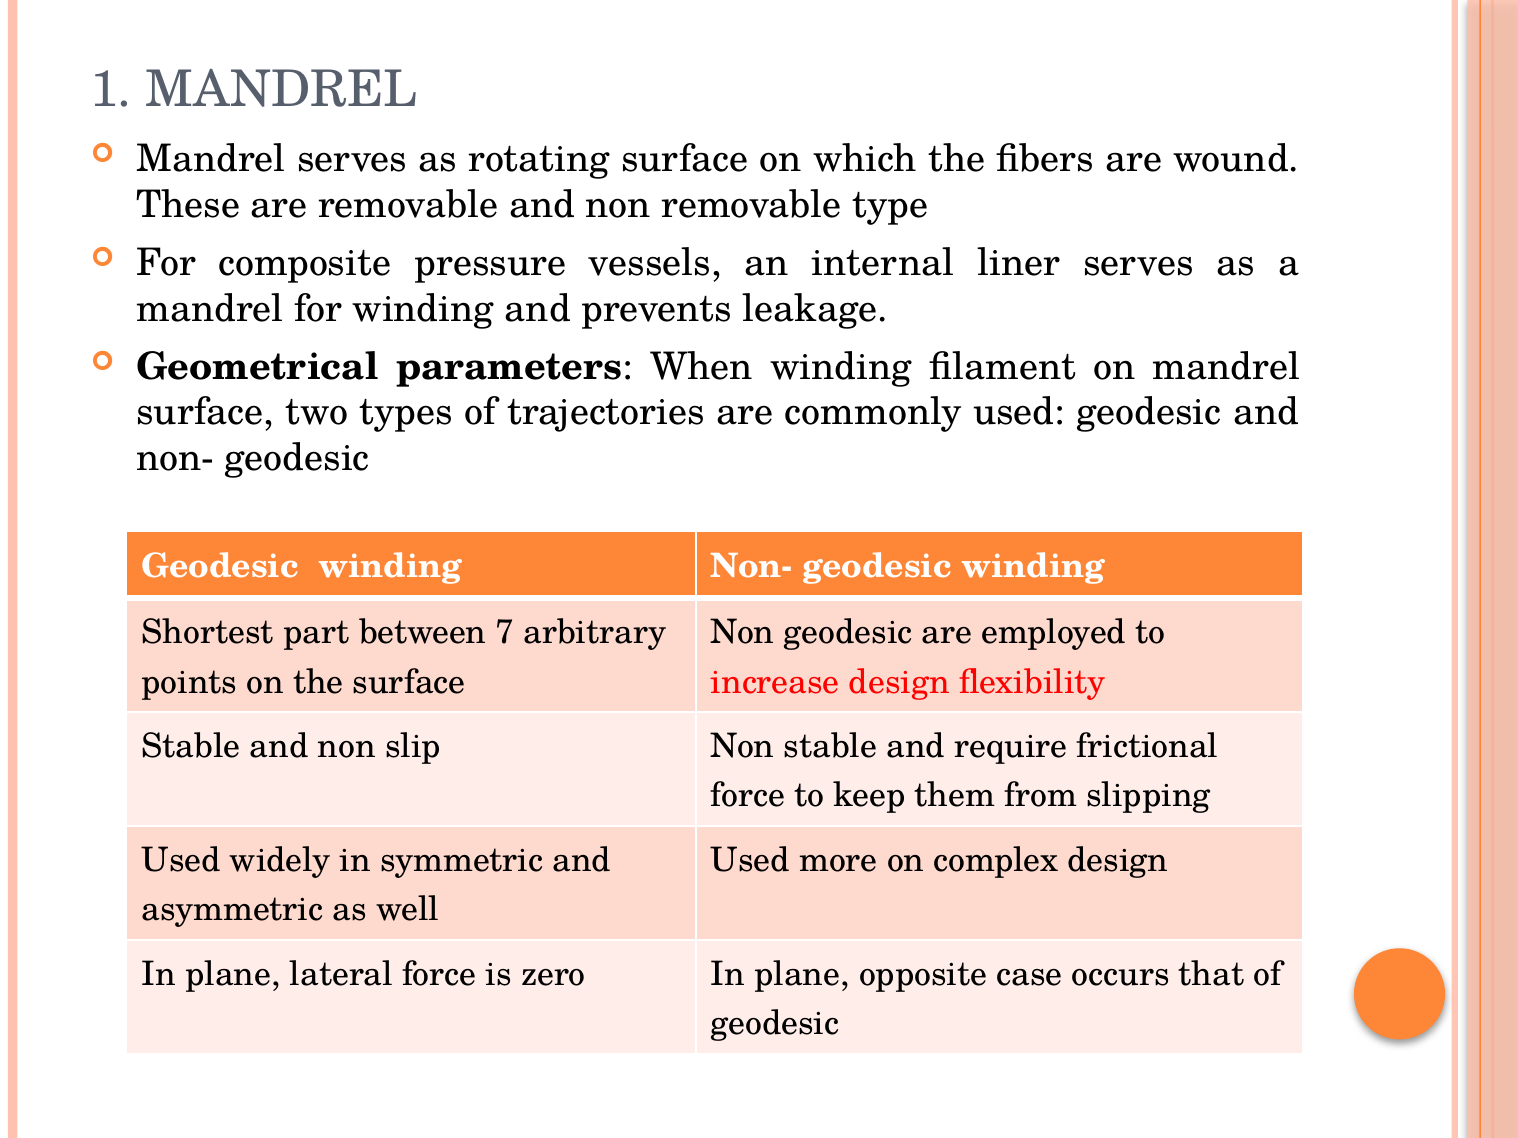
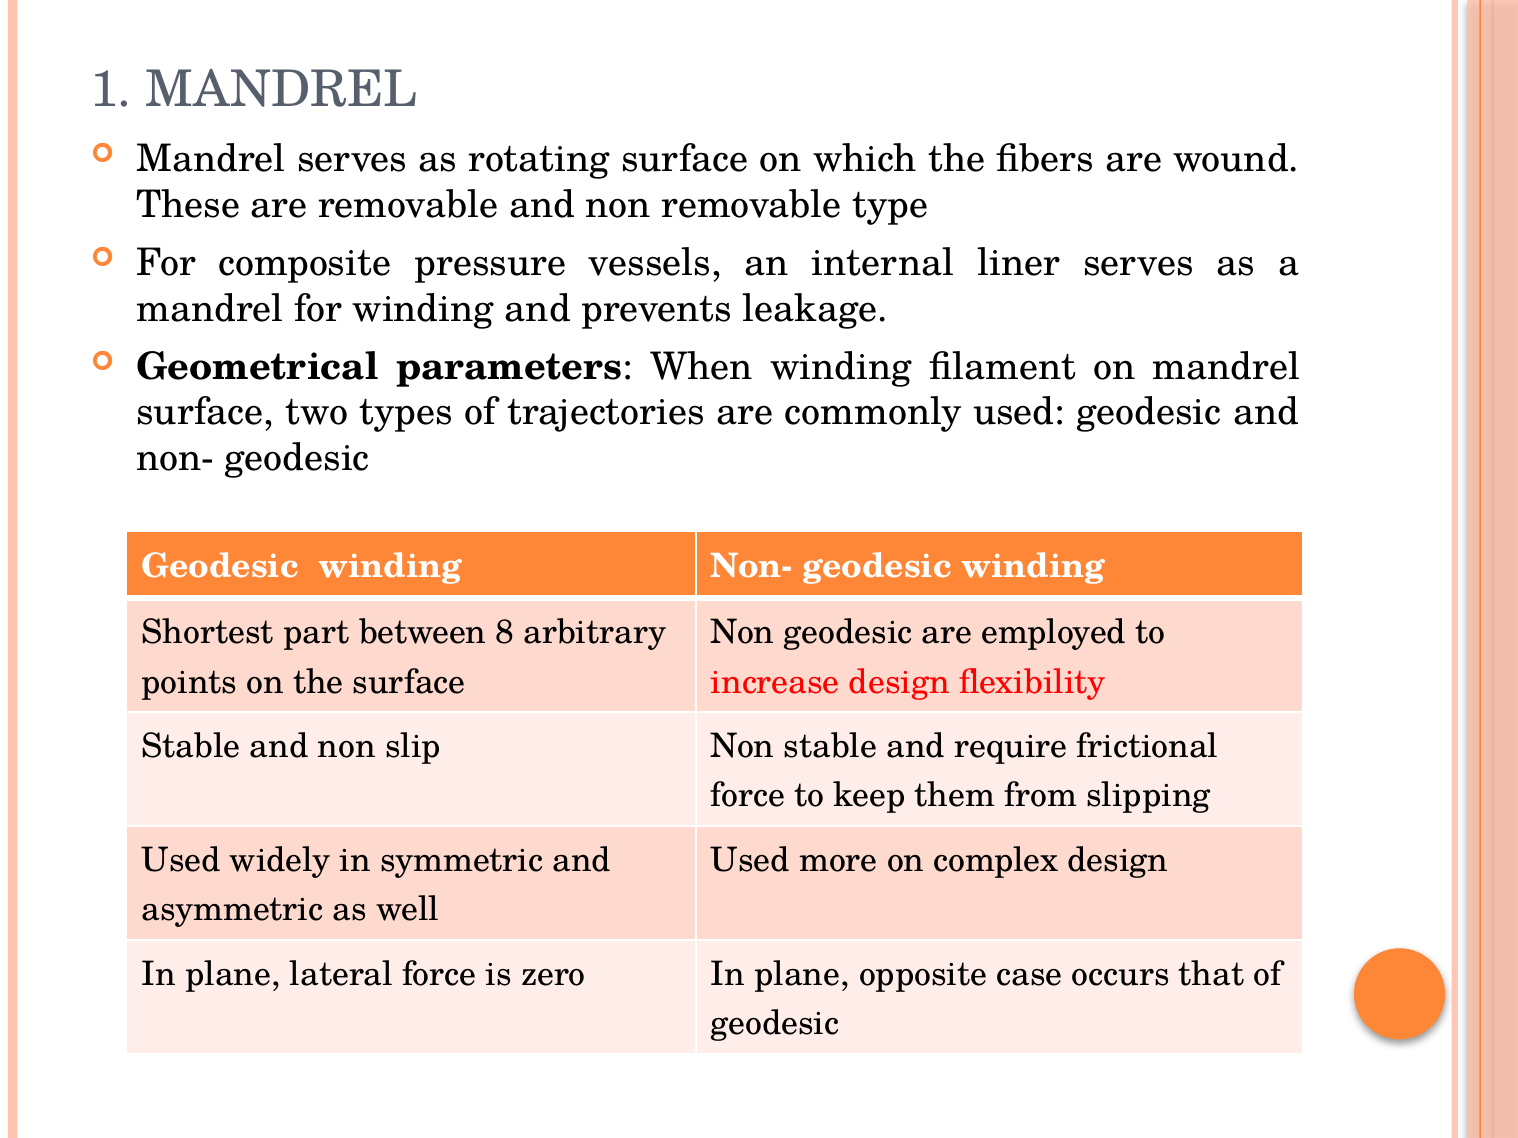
7: 7 -> 8
